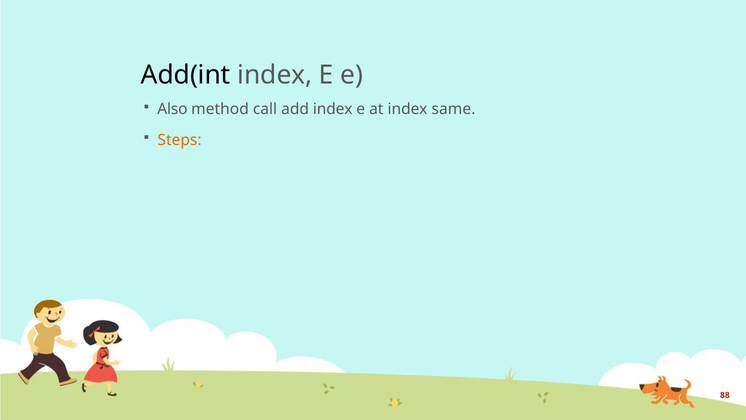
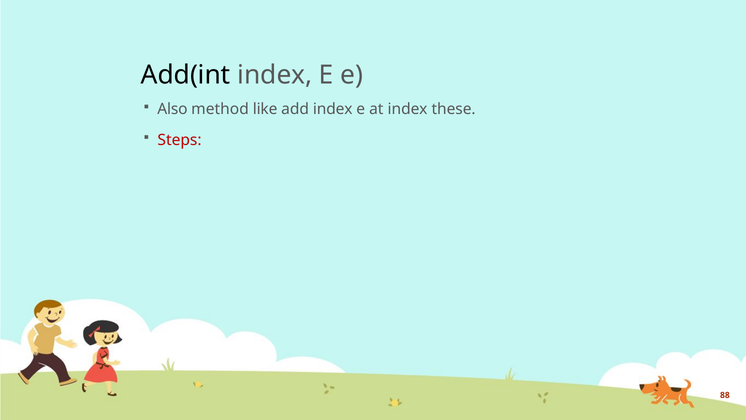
call: call -> like
same: same -> these
Steps colour: orange -> red
